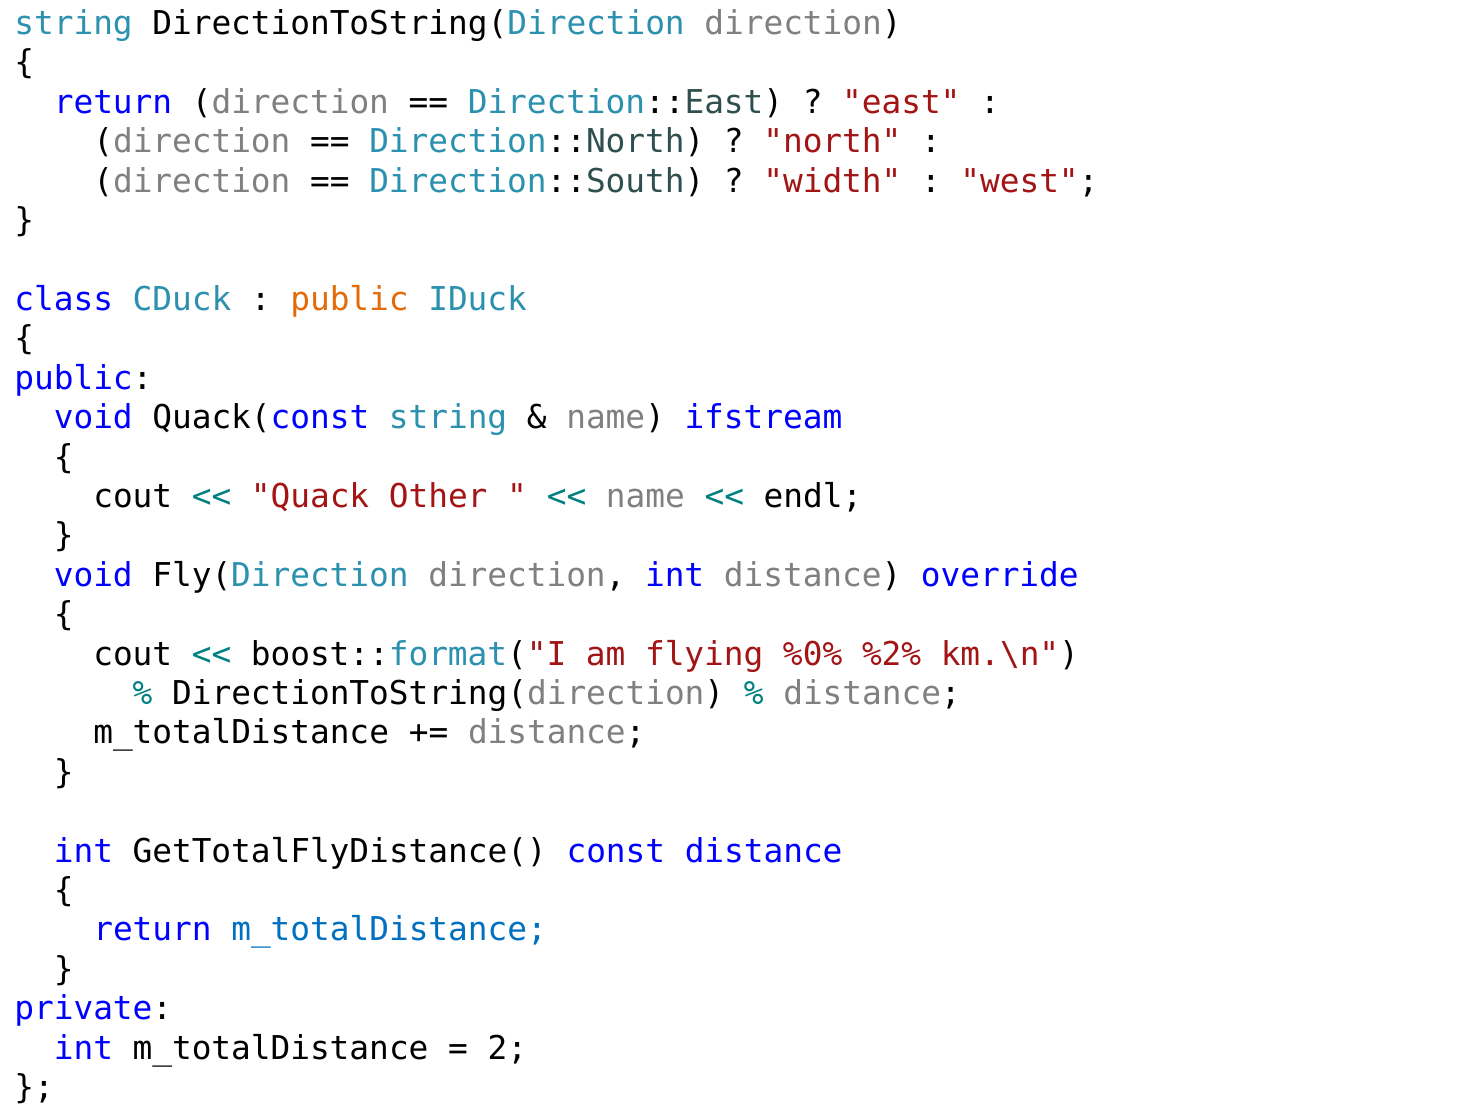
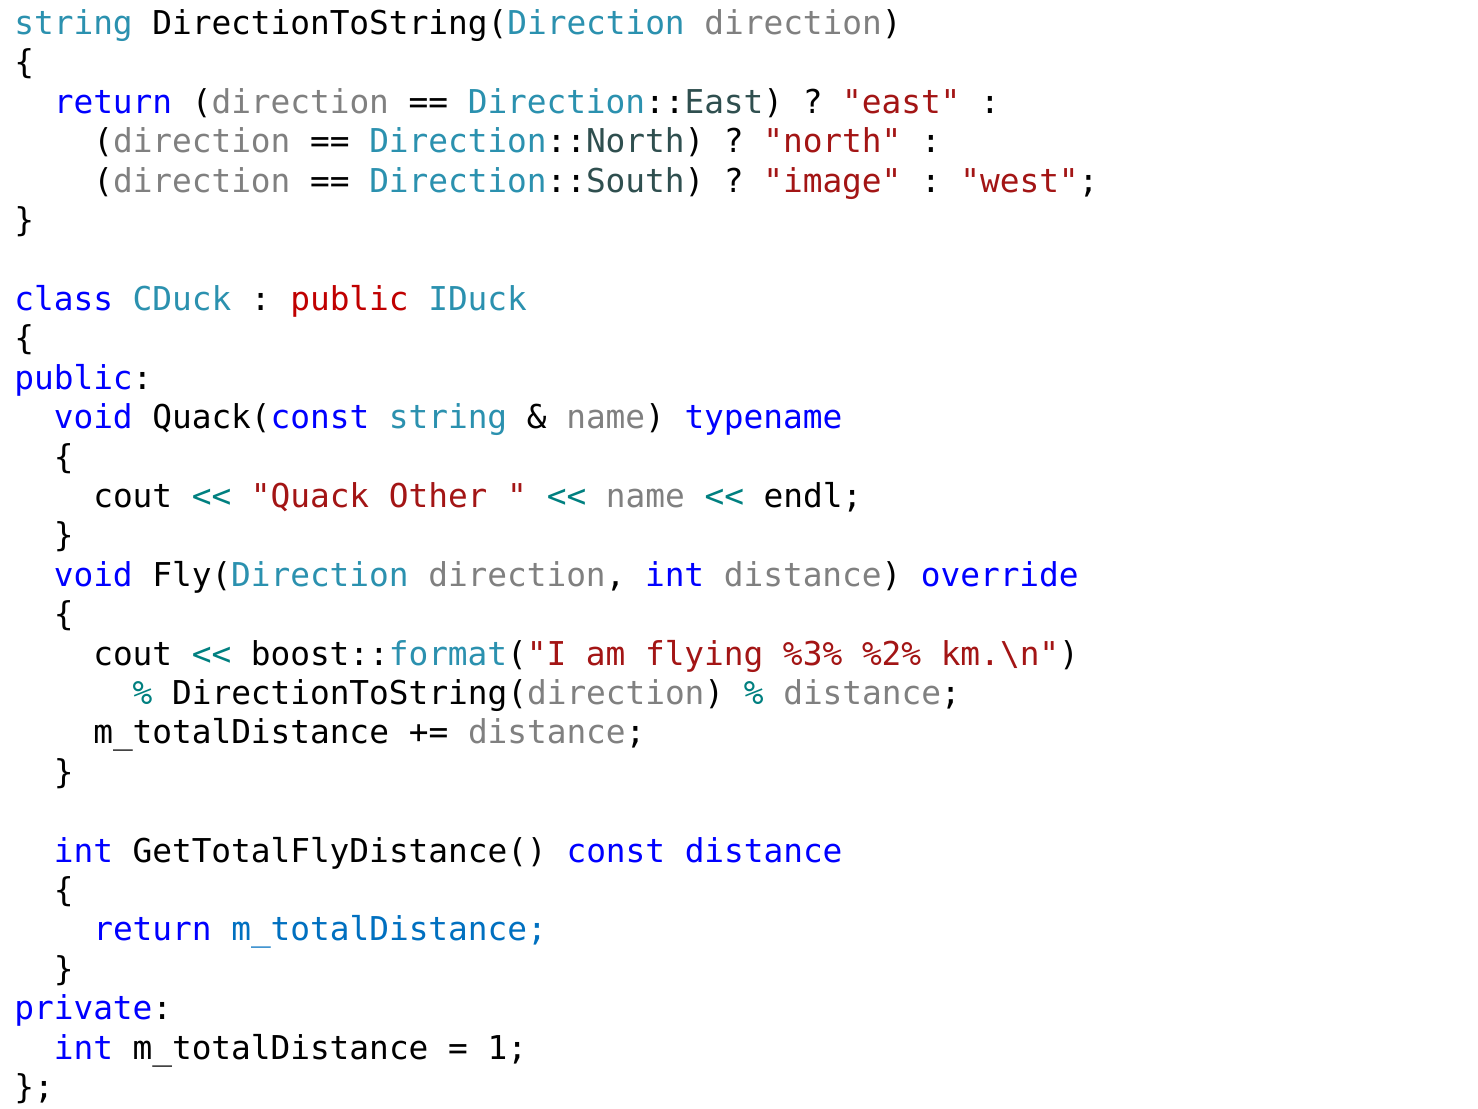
width: width -> image
public at (350, 299) colour: orange -> red
ifstream: ifstream -> typename
%0%: %0% -> %3%
2: 2 -> 1
